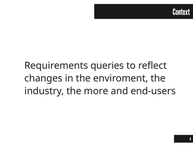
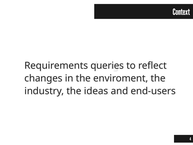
more: more -> ideas
